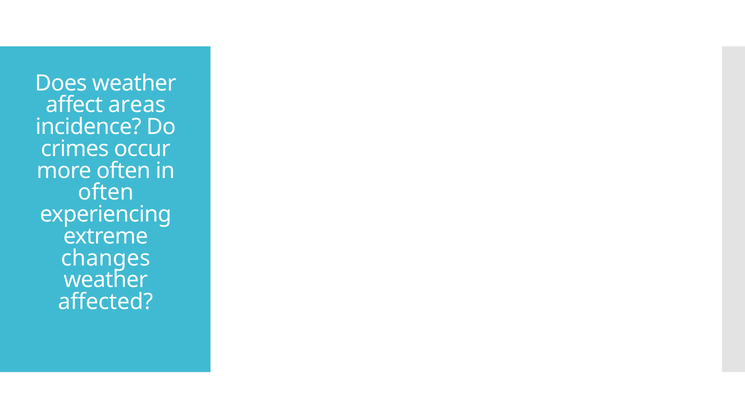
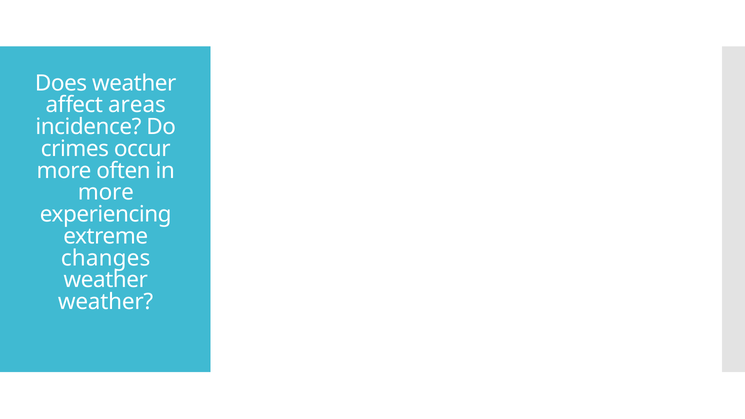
often at (106, 193): often -> more
affected at (106, 302): affected -> weather
